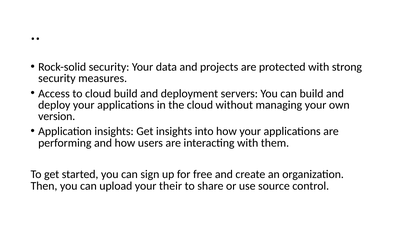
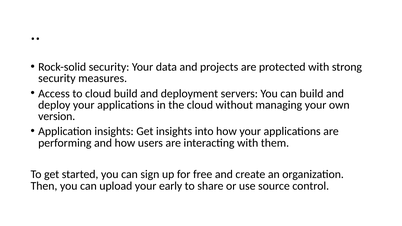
their: their -> early
